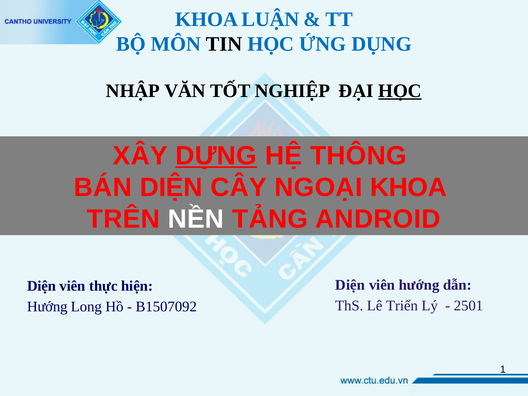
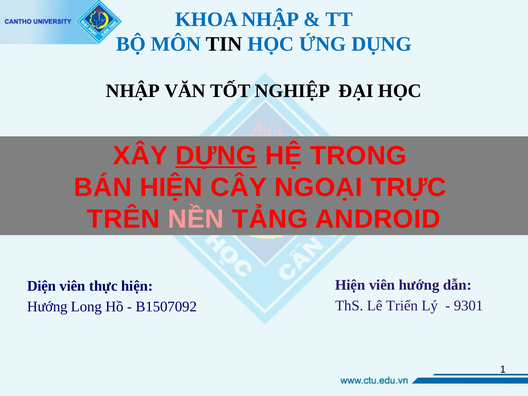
KHOA LUẬN: LUẬN -> NHẬP
HỌC at (400, 91) underline: present -> none
THÔNG: THÔNG -> TRONG
BÁN DIỆN: DIỆN -> HIỆN
NGOẠI KHOA: KHOA -> TRỰC
NỀN colour: white -> pink
Diện at (350, 285): Diện -> Hiện
2501: 2501 -> 9301
